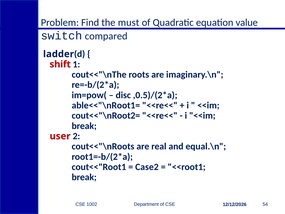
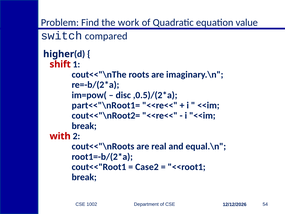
must: must -> work
ladder: ladder -> higher
able<<"\nRoot1=: able<<"\nRoot1= -> part<<"\nRoot1=
user: user -> with
